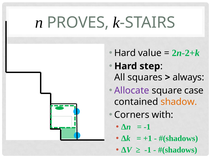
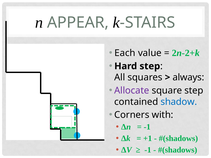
PROVES: PROVES -> APPEAR
Hard at (125, 53): Hard -> Each
square case: case -> step
shadow colour: orange -> blue
